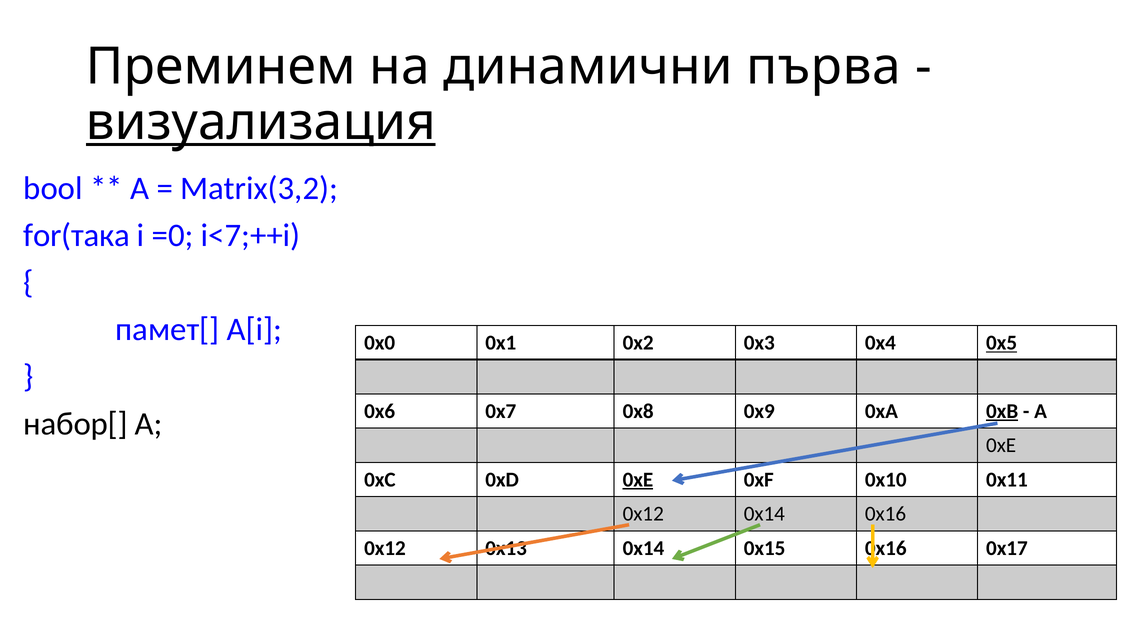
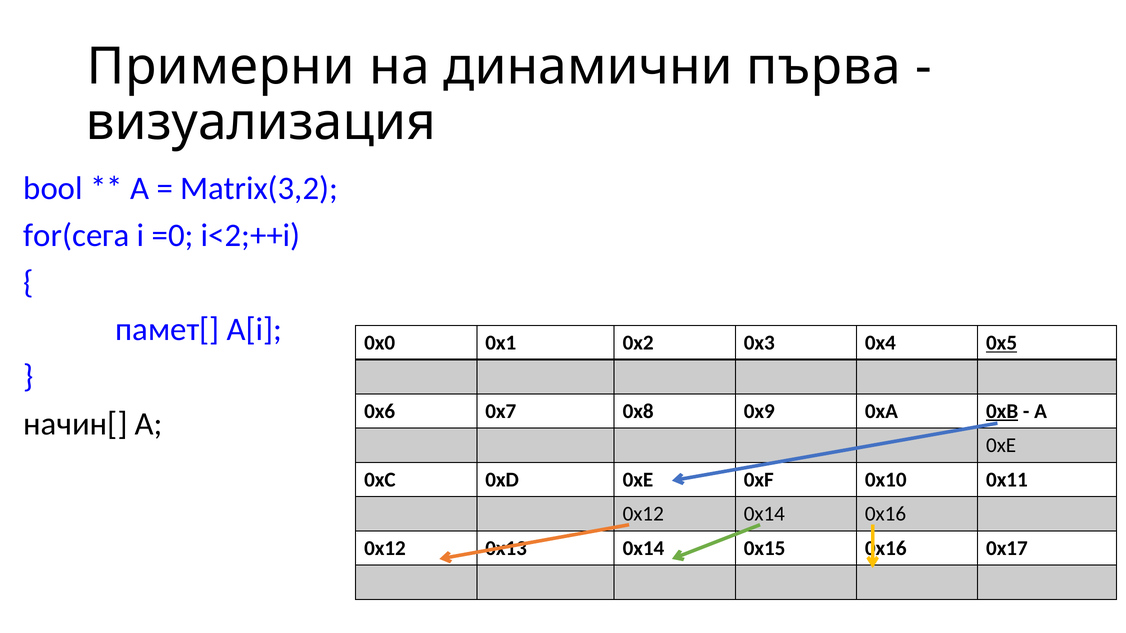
Преминем: Преминем -> Примерни
визуализация underline: present -> none
for(така: for(така -> for(сега
i<7;++i: i<7;++i -> i<2;++i
набор[: набор[ -> начин[
0xE at (638, 480) underline: present -> none
